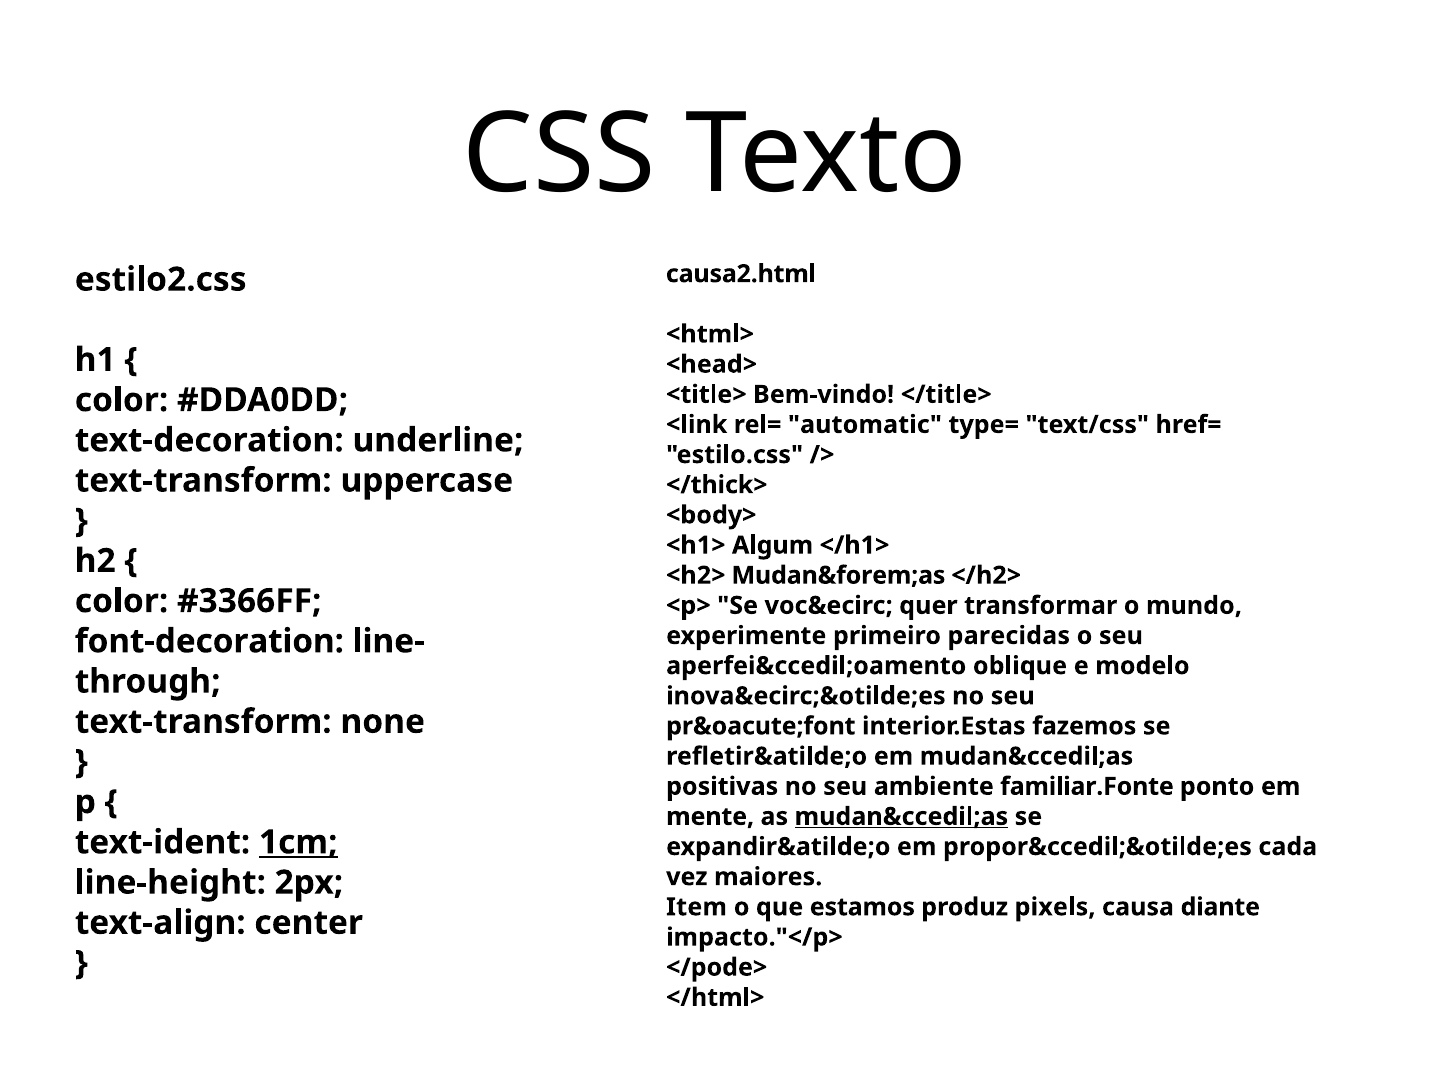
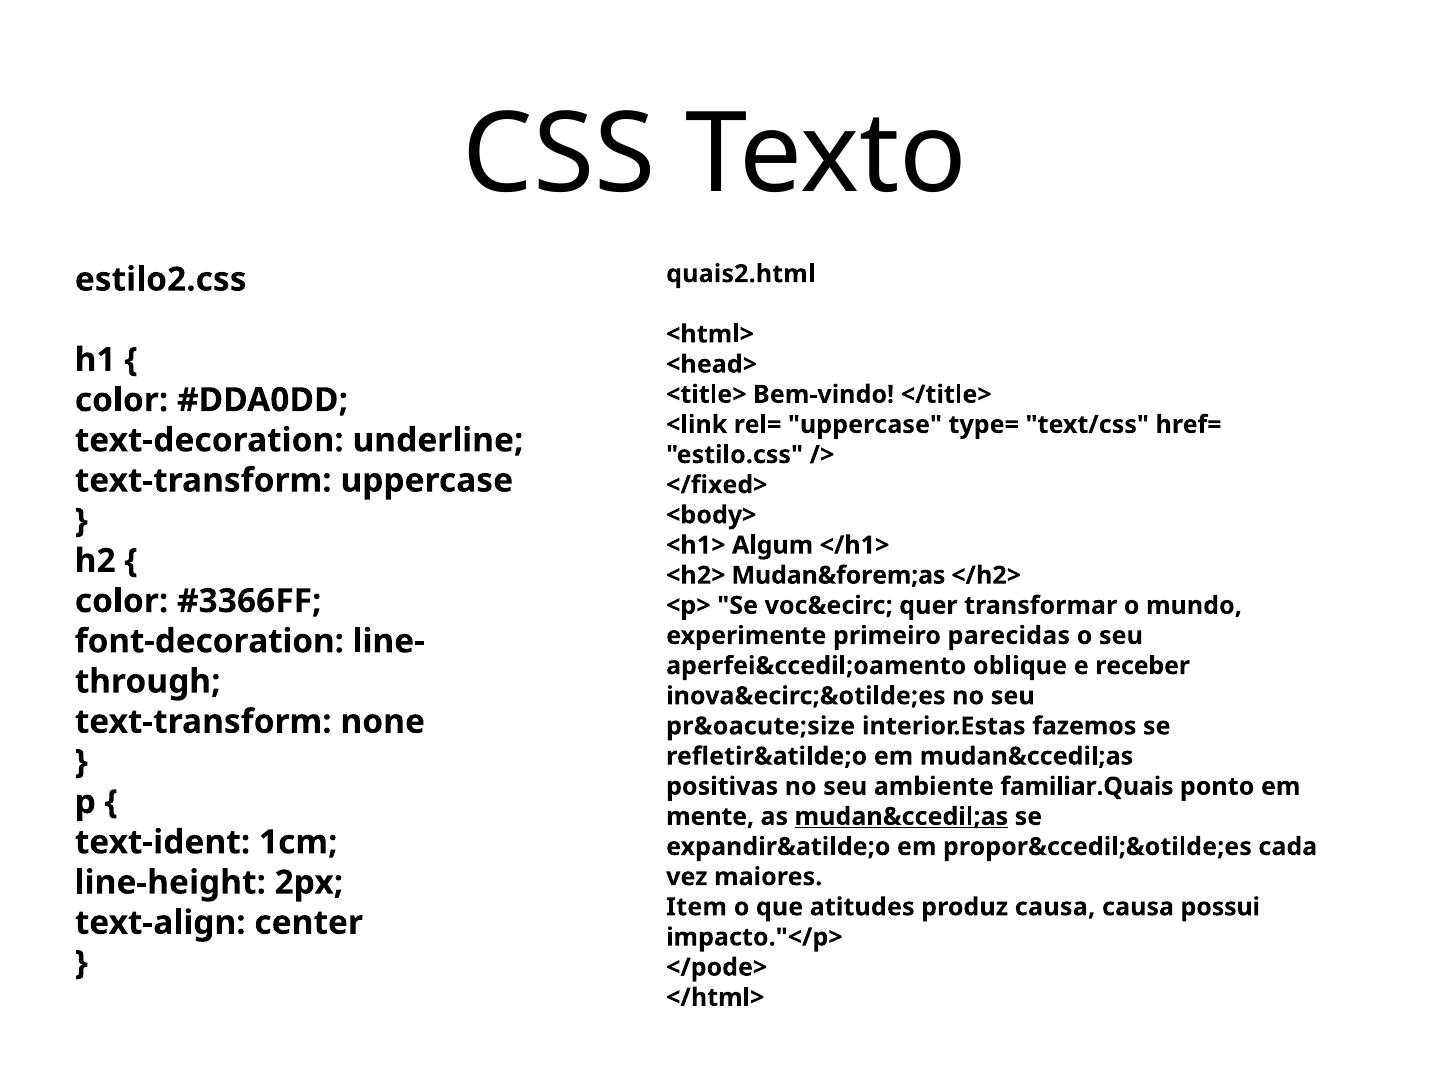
causa2.html: causa2.html -> quais2.html
rel= automatic: automatic -> uppercase
</thick>: </thick> -> </fixed>
modelo: modelo -> receber
pr&oacute;font: pr&oacute;font -> pr&oacute;size
familiar.Fonte: familiar.Fonte -> familiar.Quais
1cm underline: present -> none
estamos: estamos -> atitudes
produz pixels: pixels -> causa
diante: diante -> possui
